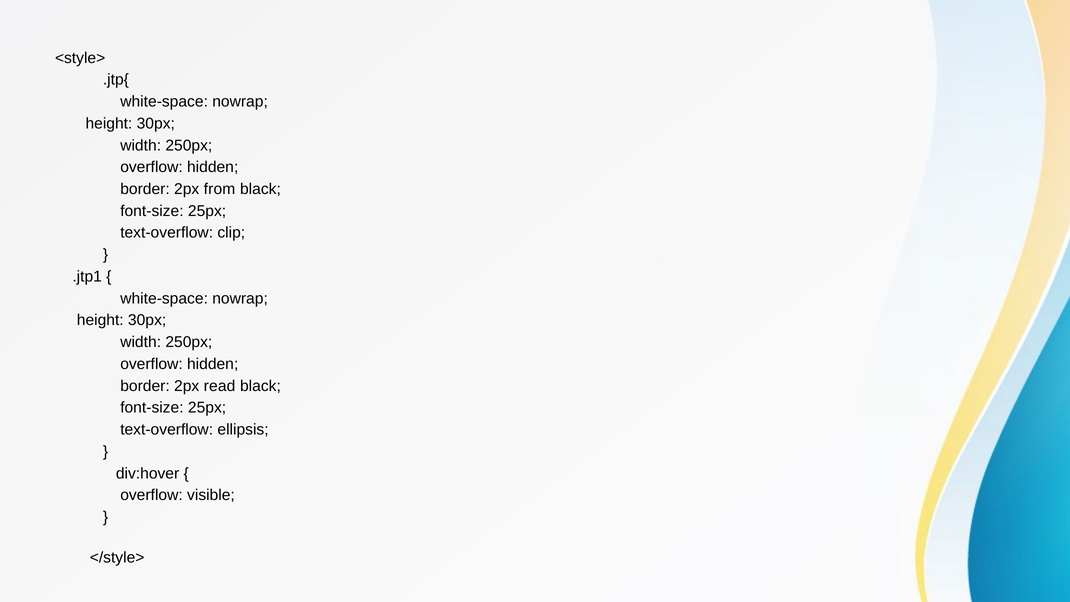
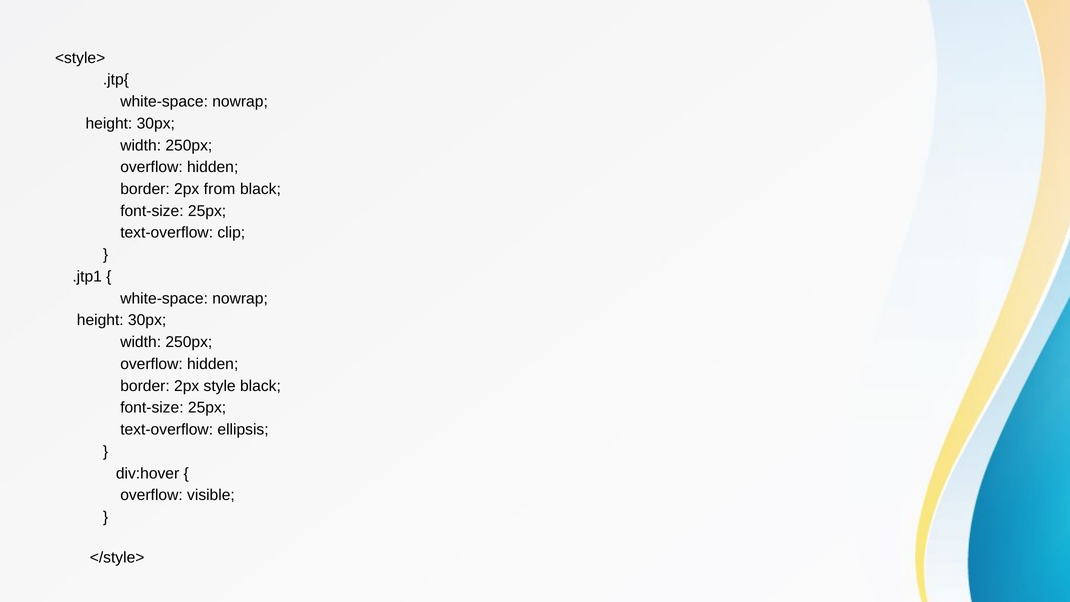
read: read -> style
